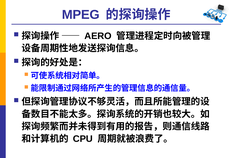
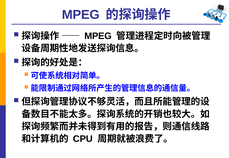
AERO at (98, 36): AERO -> MPEG
